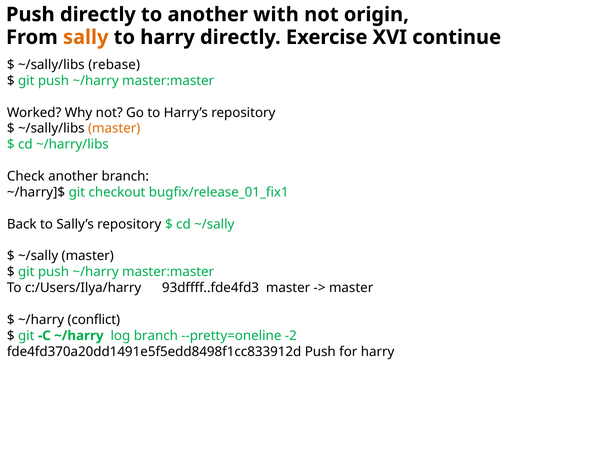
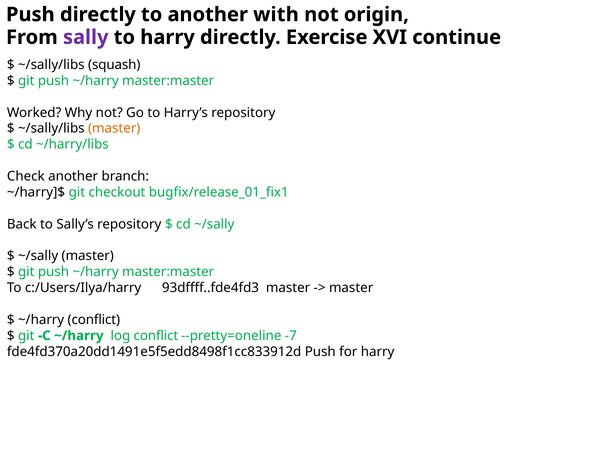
sally colour: orange -> purple
rebase: rebase -> squash
log branch: branch -> conflict
-2: -2 -> -7
